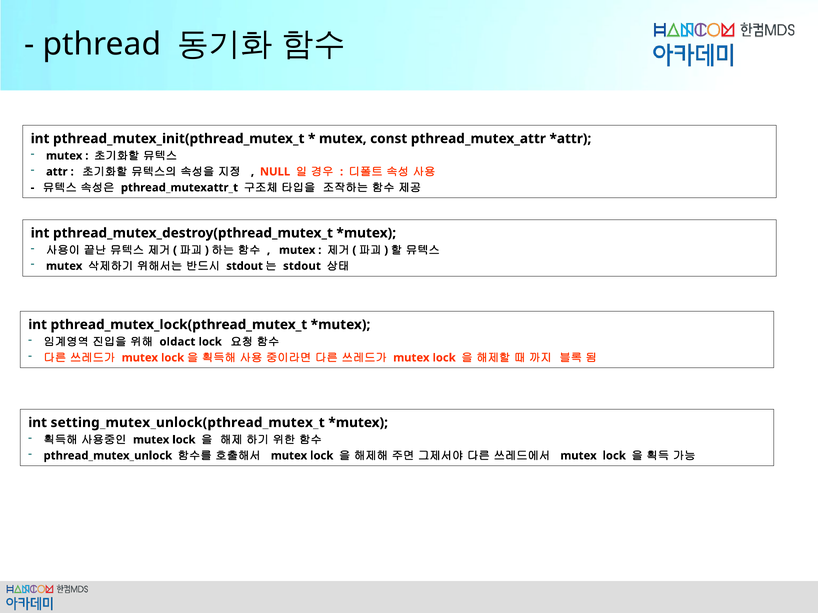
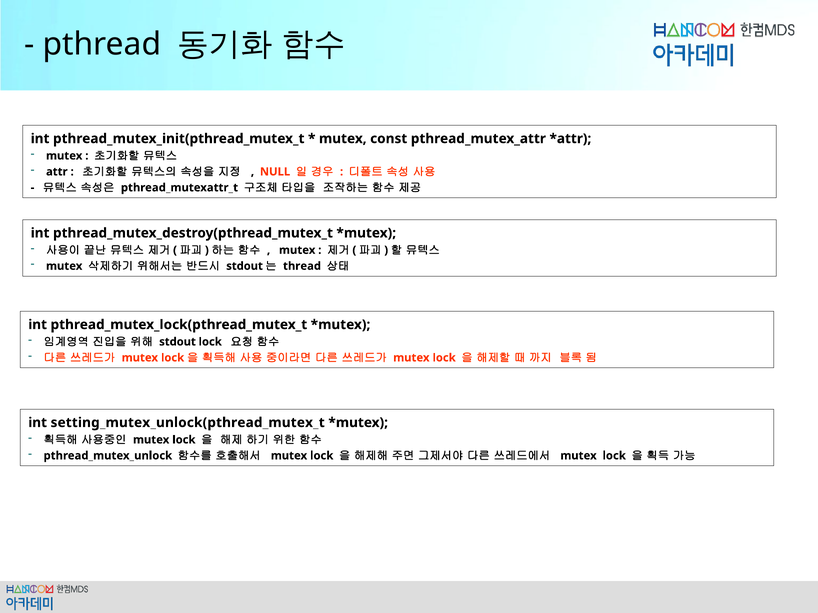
stdout at (302, 266): stdout -> thread
oldact at (177, 342): oldact -> stdout
